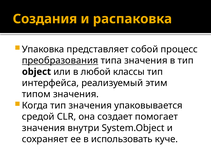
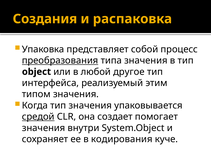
классы: классы -> другое
средой underline: none -> present
использовать: использовать -> кодирования
